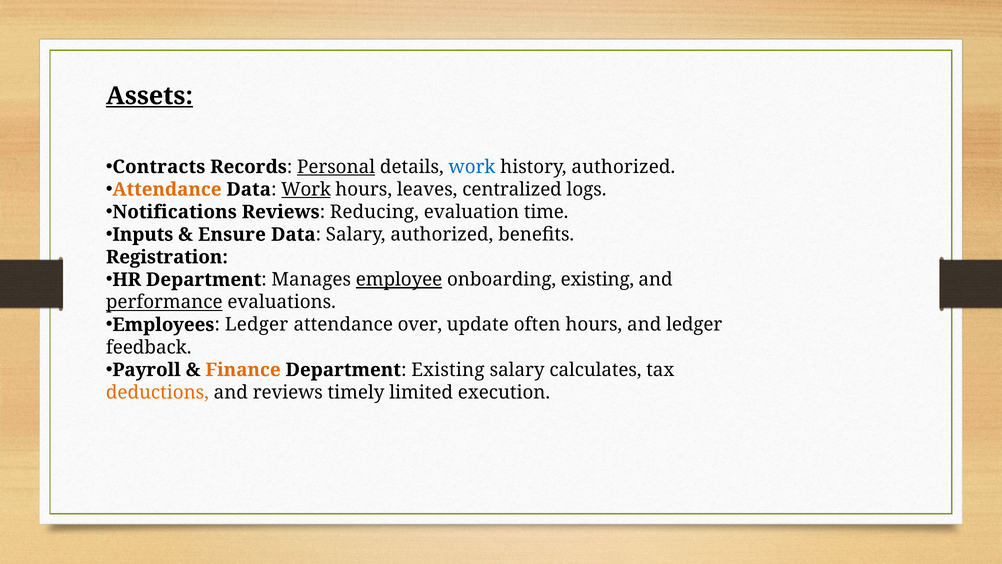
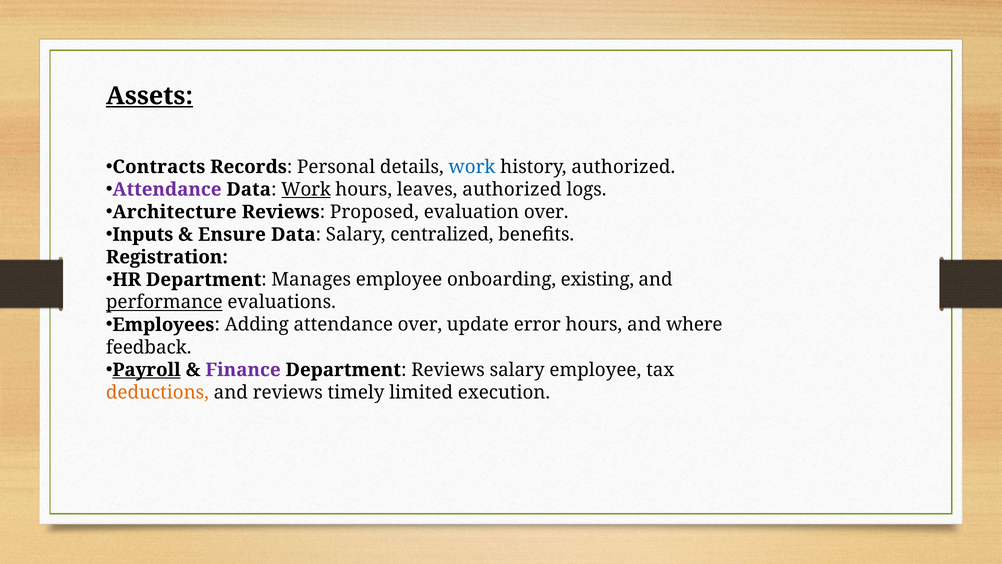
Personal underline: present -> none
Attendance at (167, 189) colour: orange -> purple
leaves centralized: centralized -> authorized
Notifications: Notifications -> Architecture
Reducing: Reducing -> Proposed
evaluation time: time -> over
Salary authorized: authorized -> centralized
employee at (399, 279) underline: present -> none
Employees Ledger: Ledger -> Adding
often: often -> error
and ledger: ledger -> where
Payroll underline: none -> present
Finance colour: orange -> purple
Department Existing: Existing -> Reviews
salary calculates: calculates -> employee
